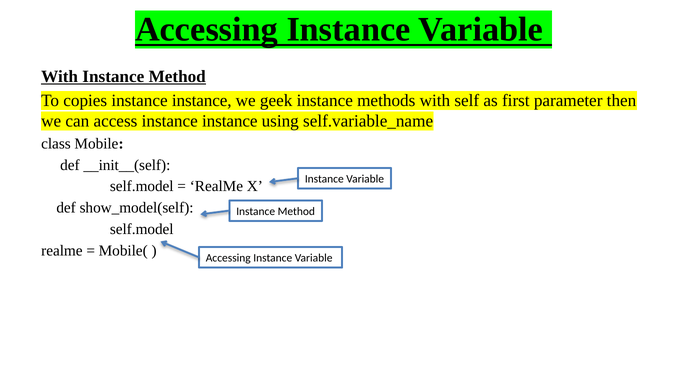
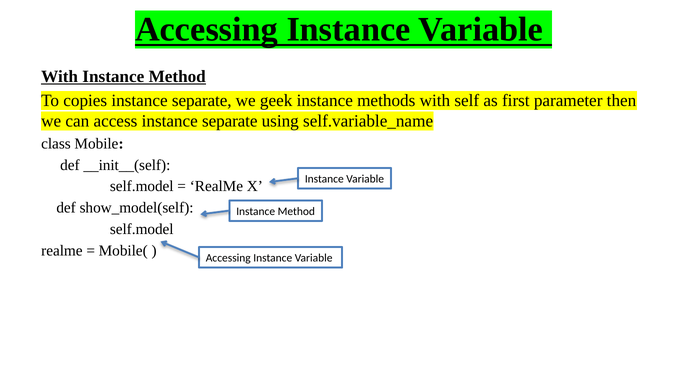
instance at (202, 101): instance -> separate
access instance instance: instance -> separate
